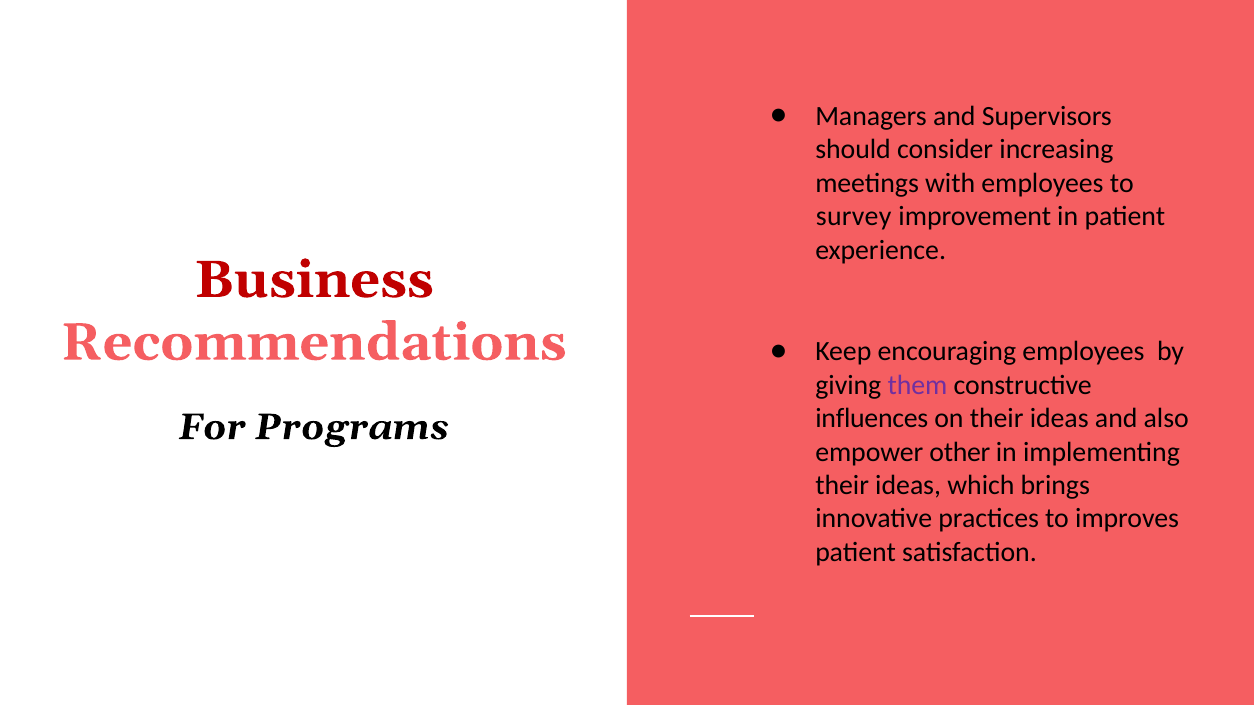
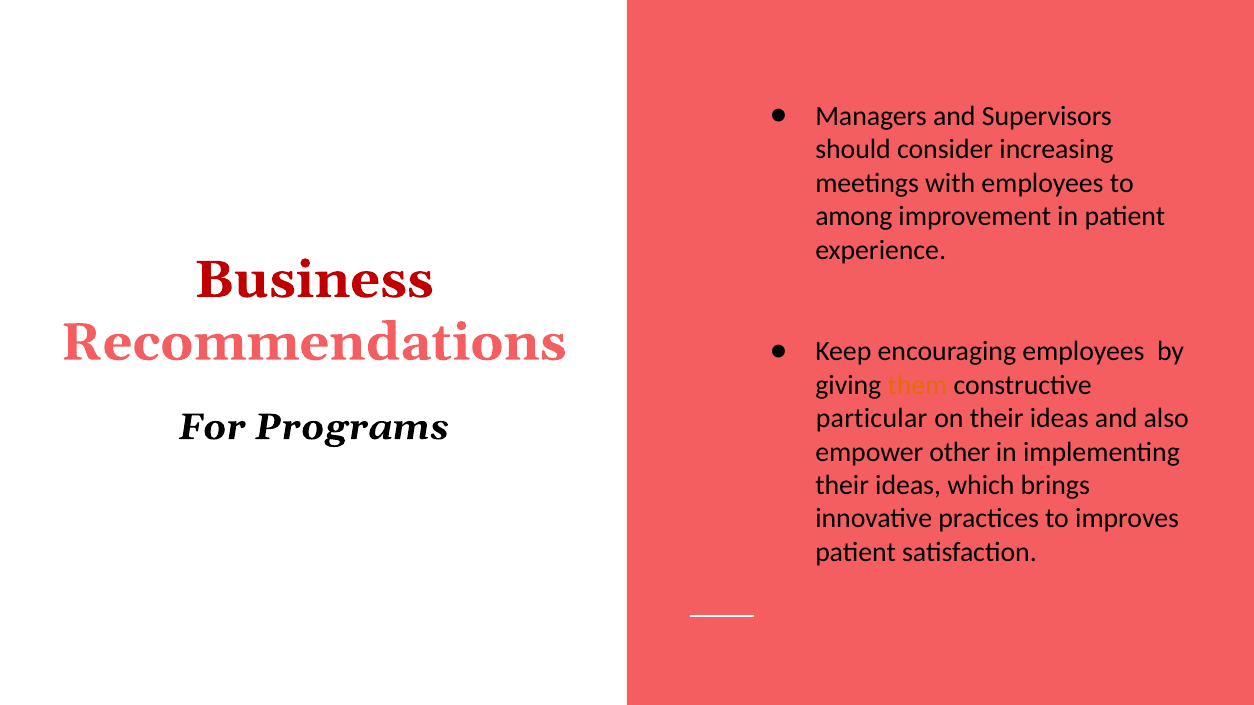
survey: survey -> among
them colour: purple -> orange
influences: influences -> particular
